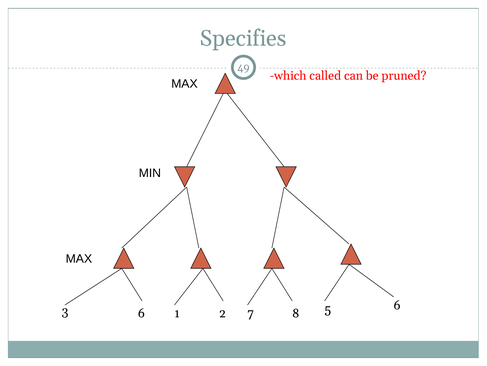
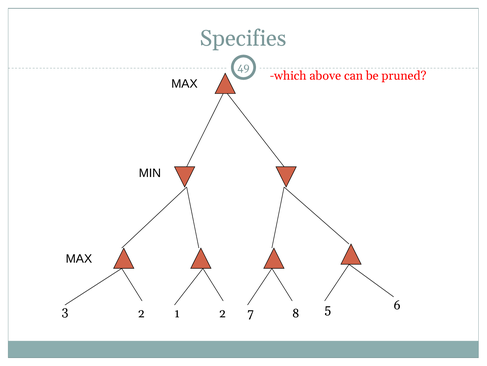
called: called -> above
3 6: 6 -> 2
